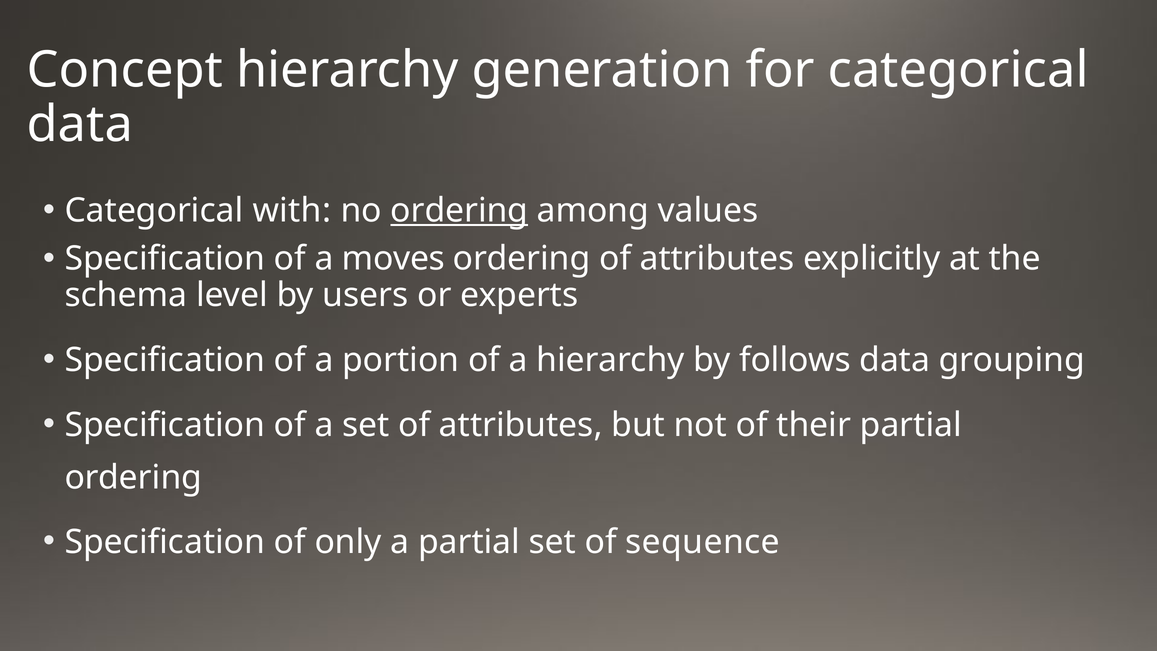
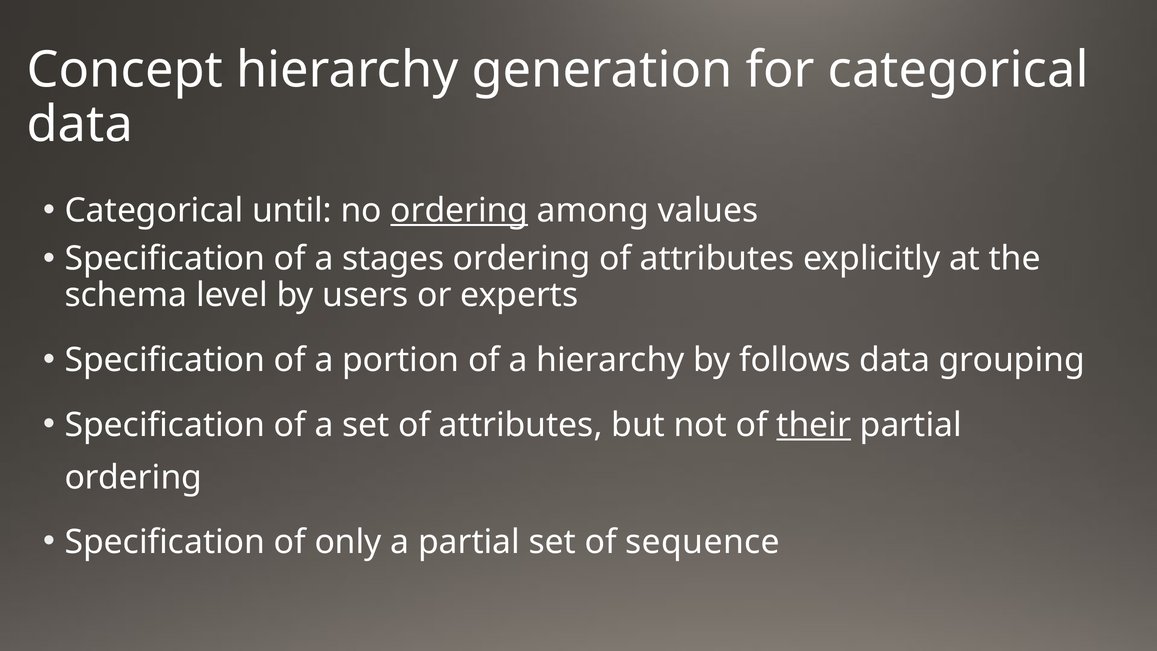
with: with -> until
moves: moves -> stages
their underline: none -> present
